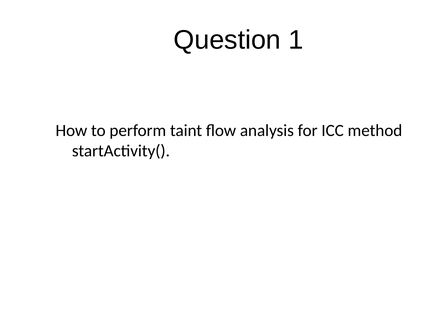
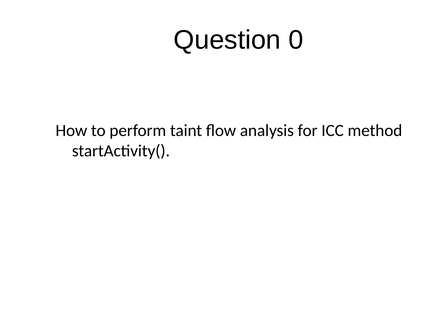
1: 1 -> 0
